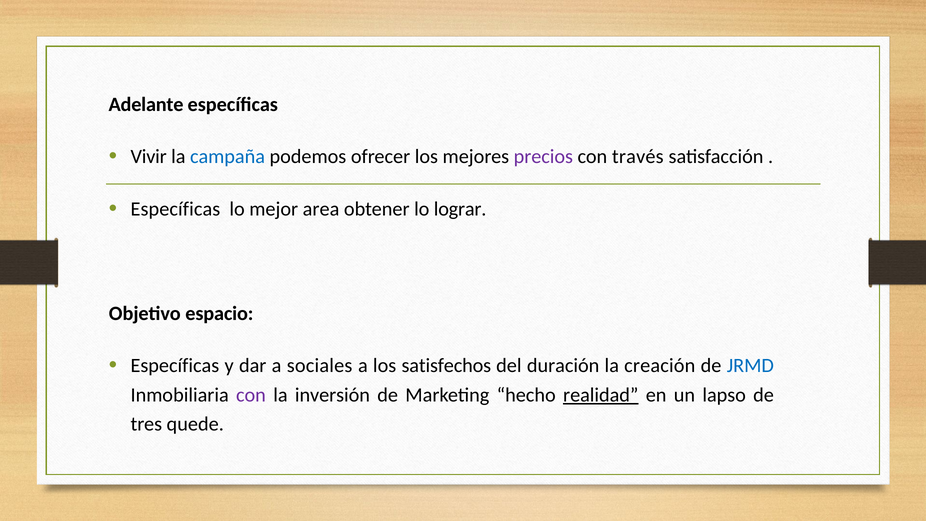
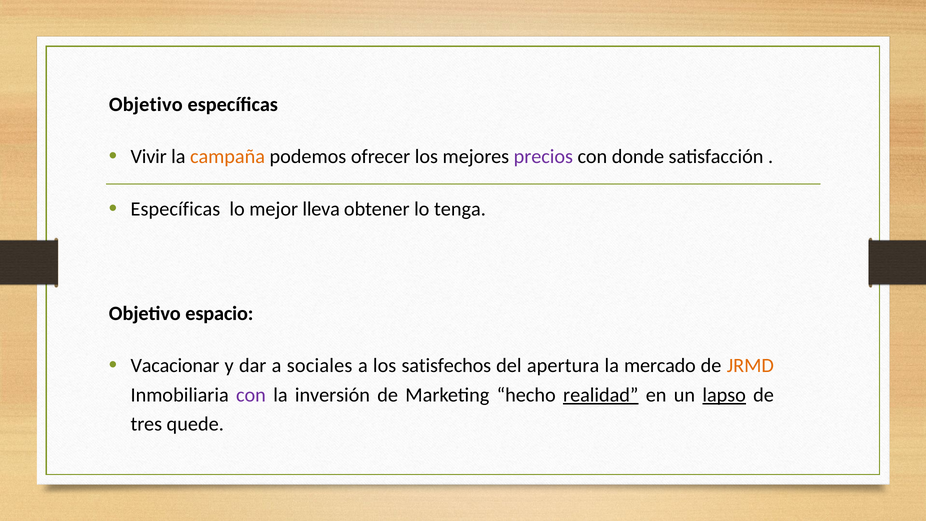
Adelante at (146, 104): Adelante -> Objetivo
campaña colour: blue -> orange
través: través -> donde
area: area -> lleva
lograr: lograr -> tenga
Específicas at (175, 366): Específicas -> Vacacionar
duración: duración -> apertura
creación: creación -> mercado
JRMD colour: blue -> orange
lapso underline: none -> present
